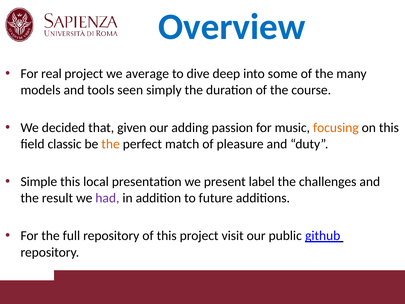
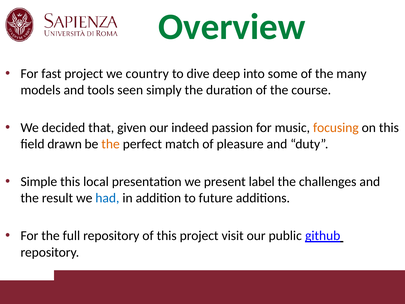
Overview colour: blue -> green
real: real -> fast
average: average -> country
adding: adding -> indeed
classic: classic -> drawn
had colour: purple -> blue
